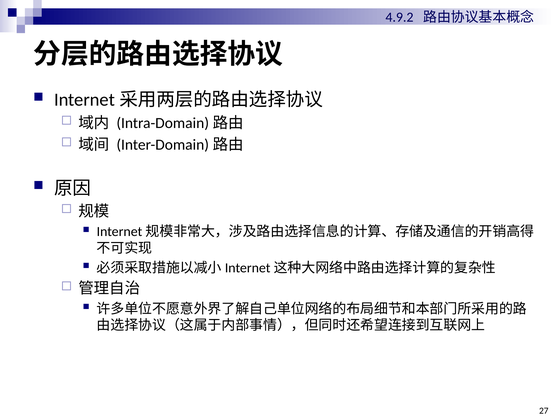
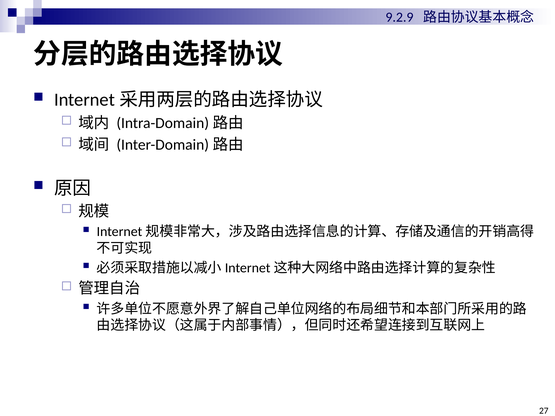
4.9.2: 4.9.2 -> 9.2.9
